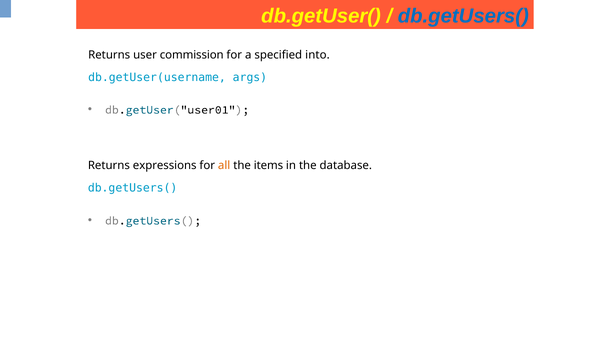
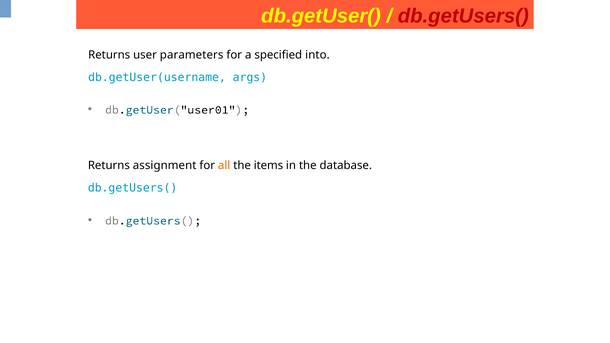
db.getUsers( at (463, 16) colour: blue -> red
commission: commission -> parameters
expressions: expressions -> assignment
